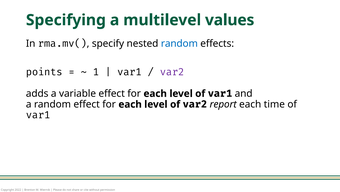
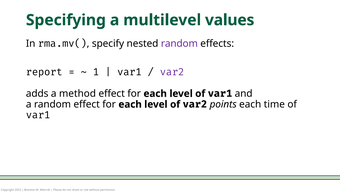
random at (179, 43) colour: blue -> purple
points: points -> report
variable: variable -> method
report: report -> points
